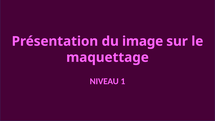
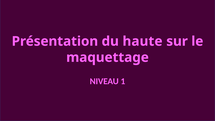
image: image -> haute
